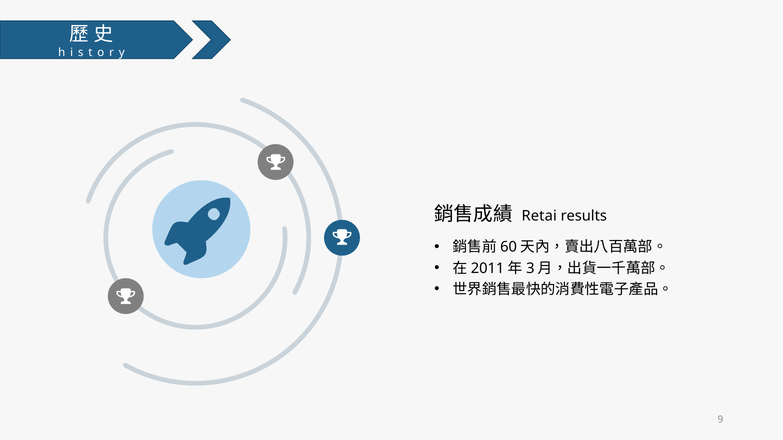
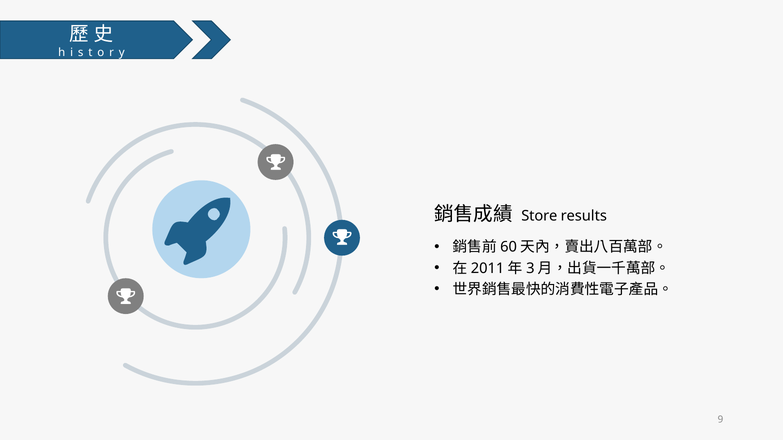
Retai: Retai -> Store
